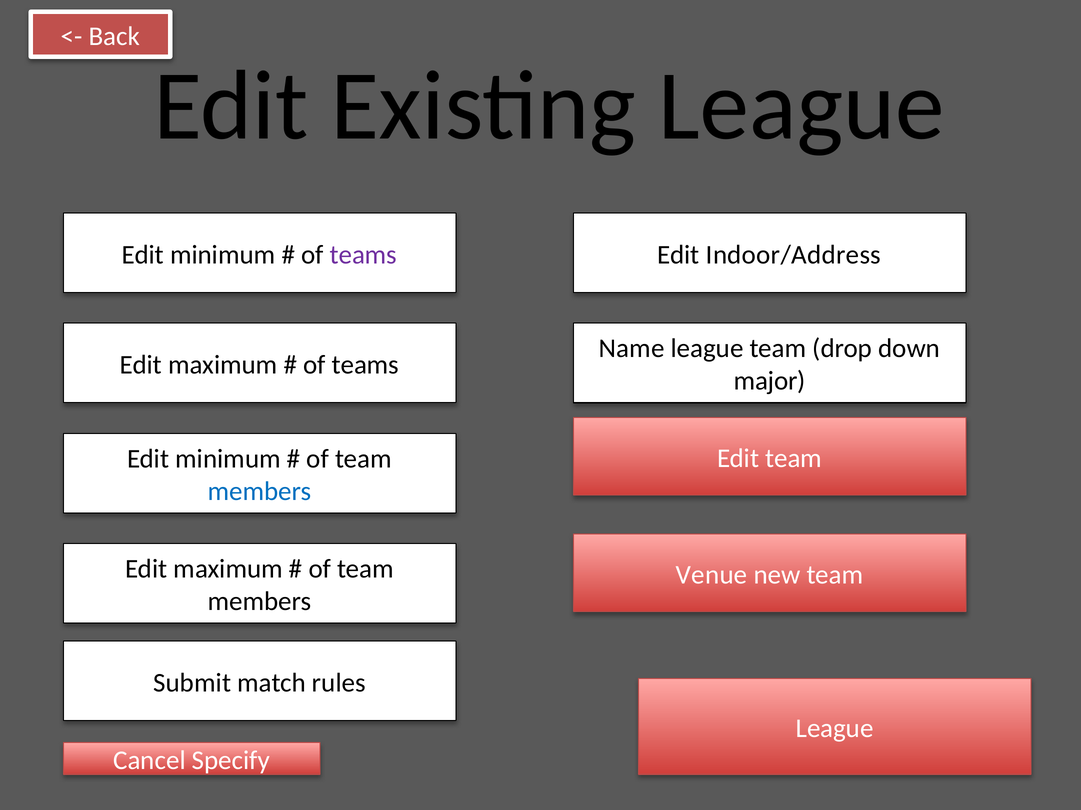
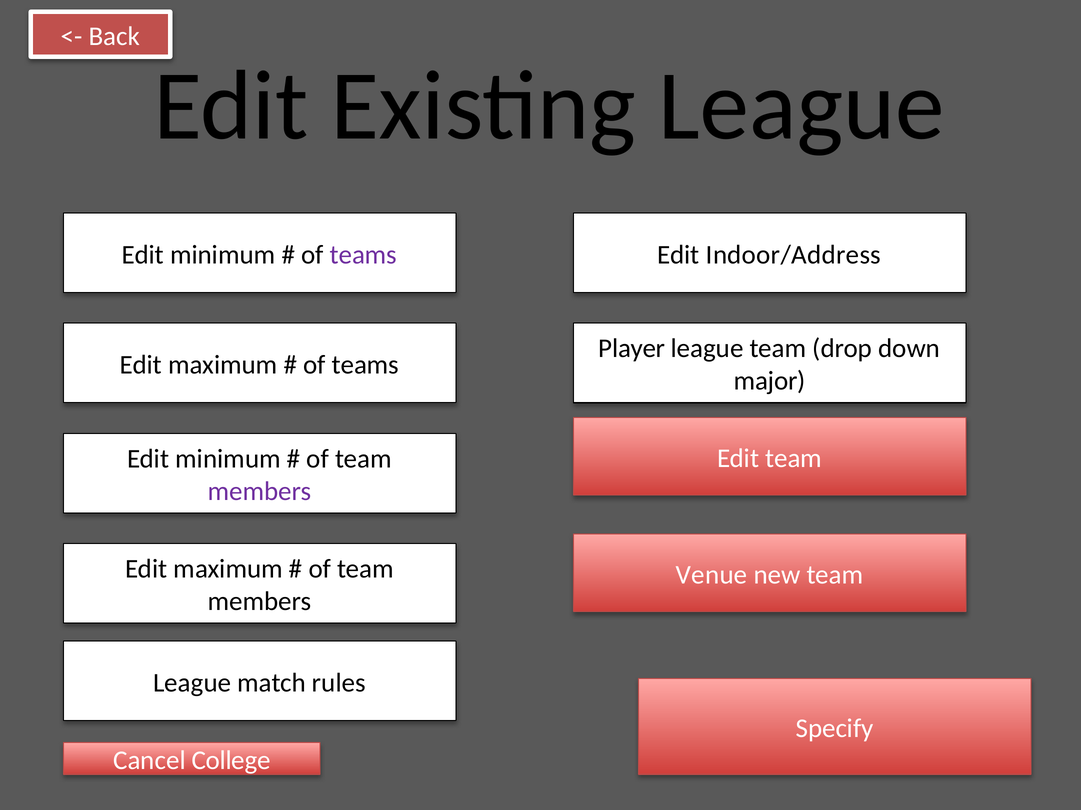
Name: Name -> Player
members at (260, 492) colour: blue -> purple
Submit at (192, 683): Submit -> League
League at (835, 729): League -> Specify
Specify: Specify -> College
